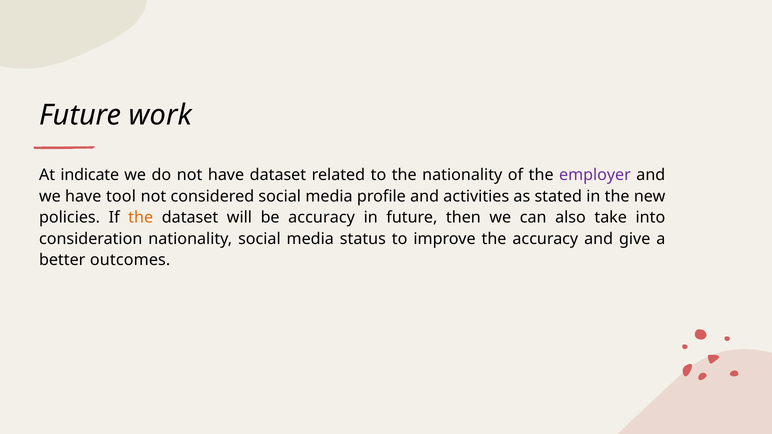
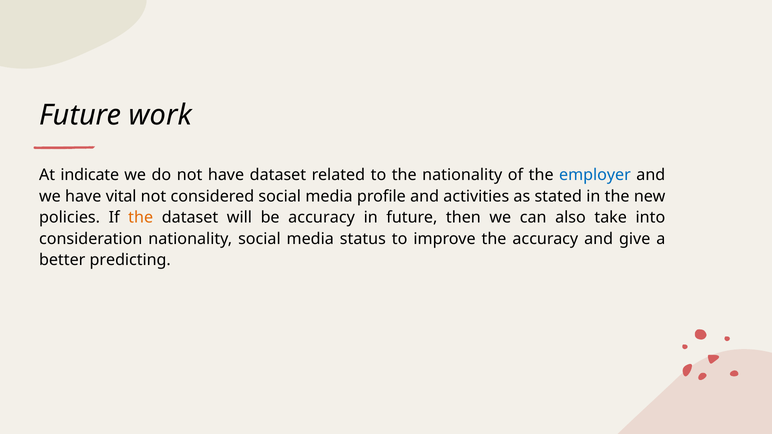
employer colour: purple -> blue
tool: tool -> vital
outcomes: outcomes -> predicting
